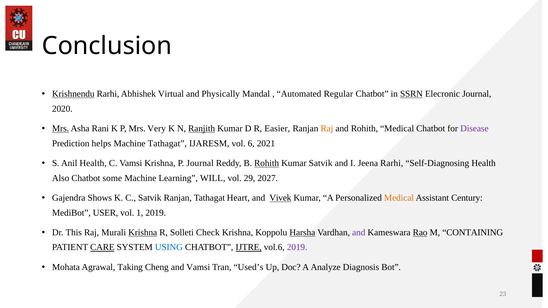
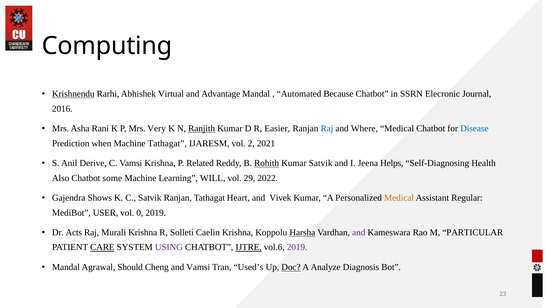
Conclusion: Conclusion -> Computing
Physically: Physically -> Advantage
Regular: Regular -> Because
SSRN underline: present -> none
2020: 2020 -> 2016
Mrs at (61, 129) underline: present -> none
Raj at (327, 129) colour: orange -> blue
and Rohith: Rohith -> Where
Disease colour: purple -> blue
helps: helps -> when
6: 6 -> 2
Anil Health: Health -> Derive
P Journal: Journal -> Related
Jeena Rarhi: Rarhi -> Helps
2027: 2027 -> 2022
Vivek underline: present -> none
Century: Century -> Regular
1: 1 -> 0
This: This -> Acts
Krishna at (143, 233) underline: present -> none
Check: Check -> Caelin
Rao underline: present -> none
CONTAINING: CONTAINING -> PARTICULAR
USING colour: blue -> purple
Mohata at (66, 267): Mohata -> Mandal
Taking: Taking -> Should
Doc underline: none -> present
